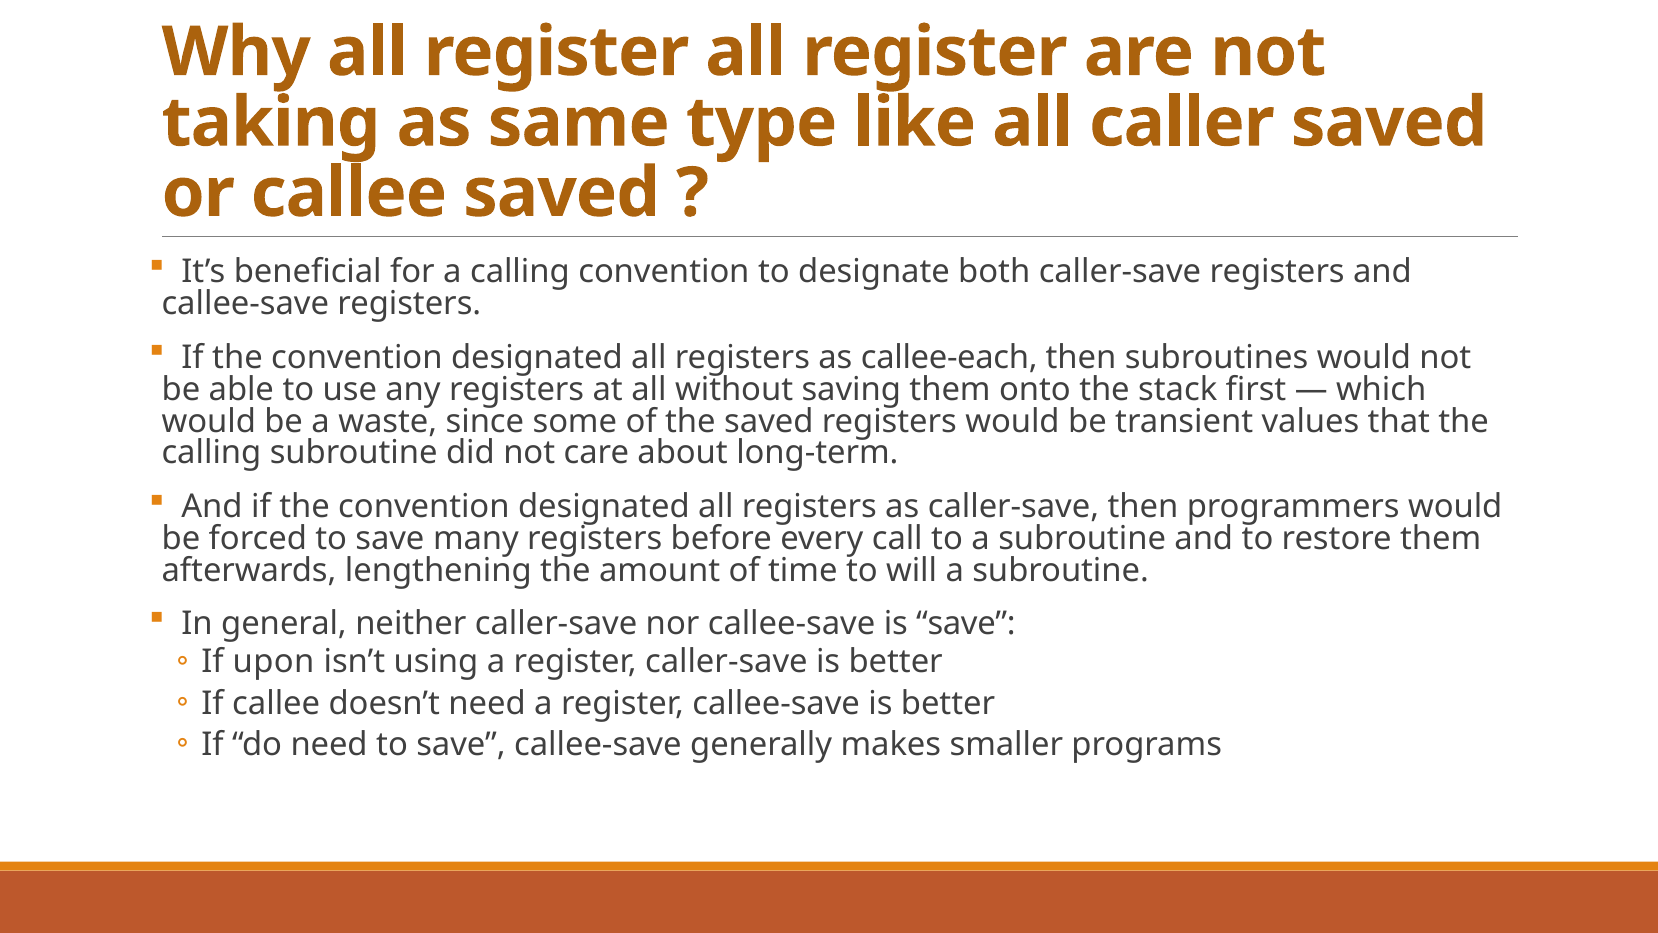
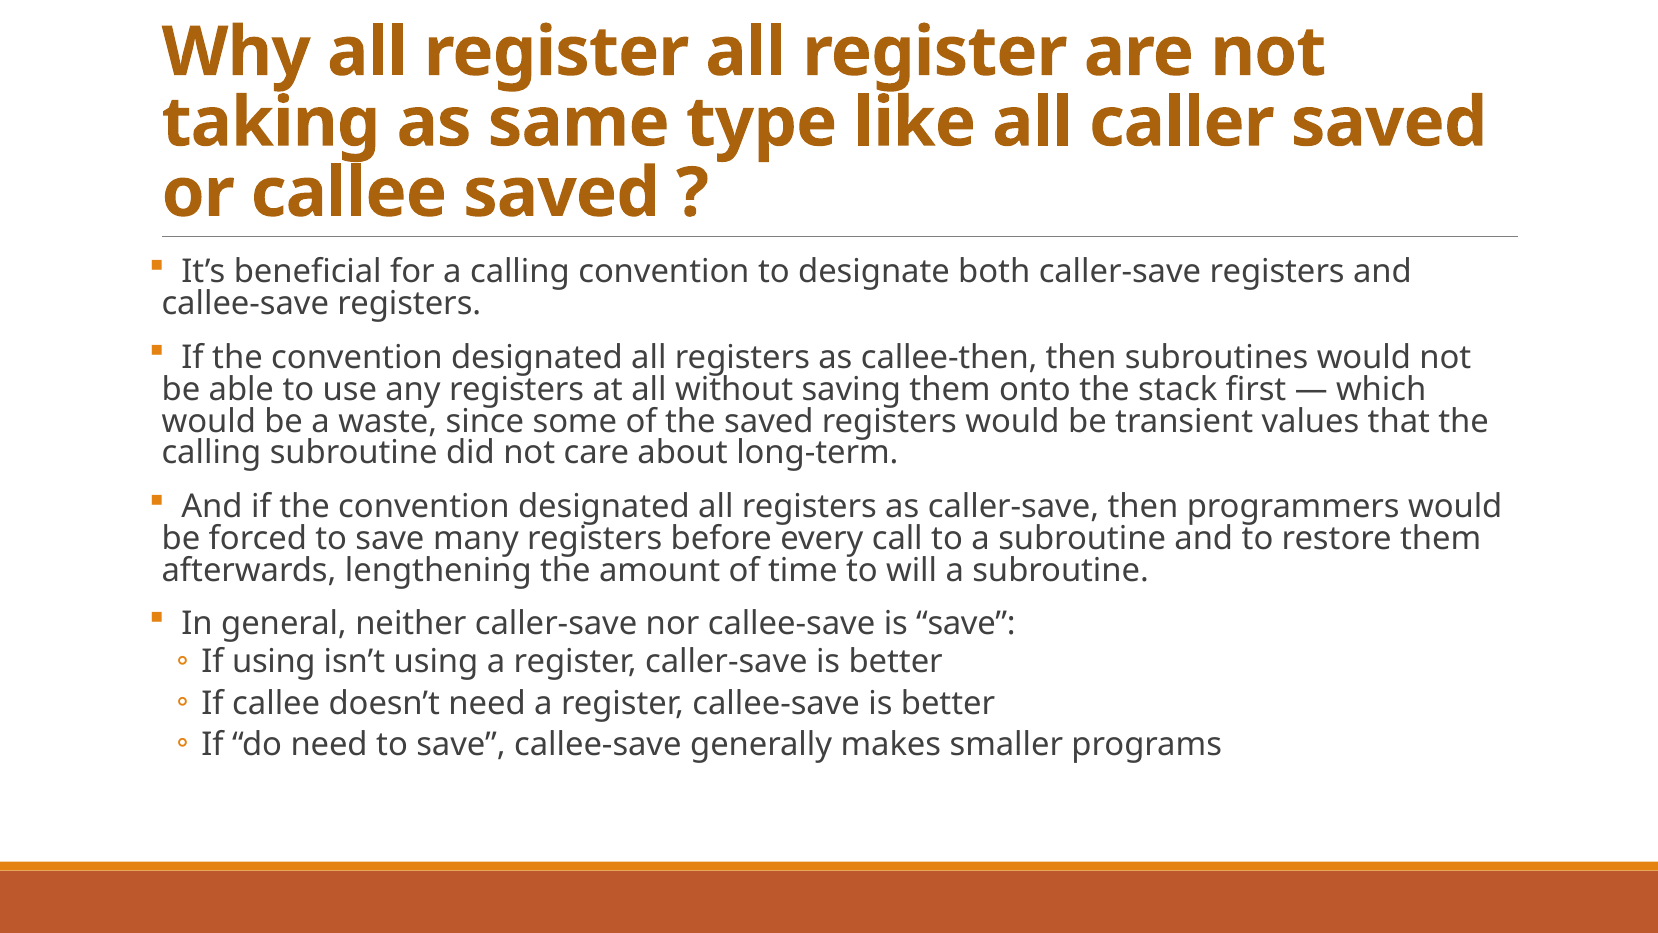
callee-each: callee-each -> callee-then
If upon: upon -> using
